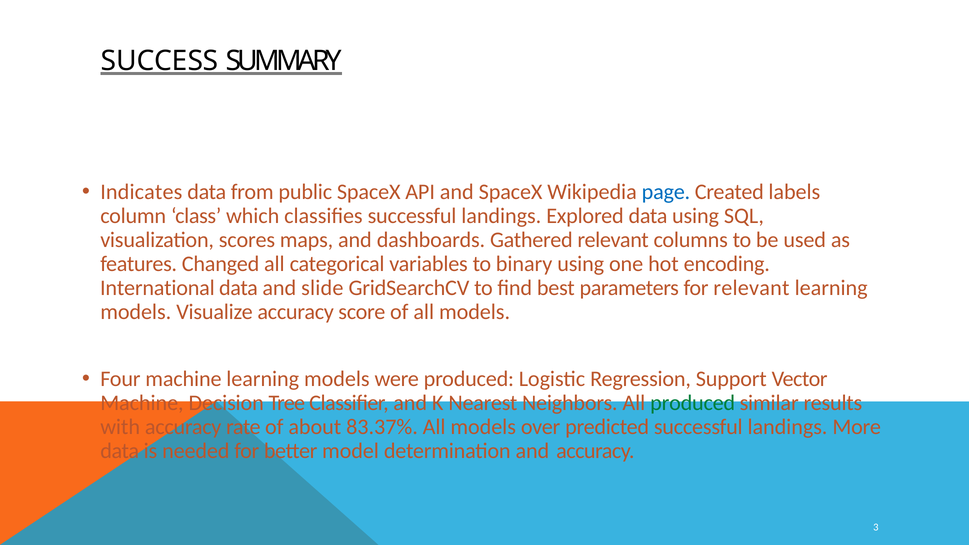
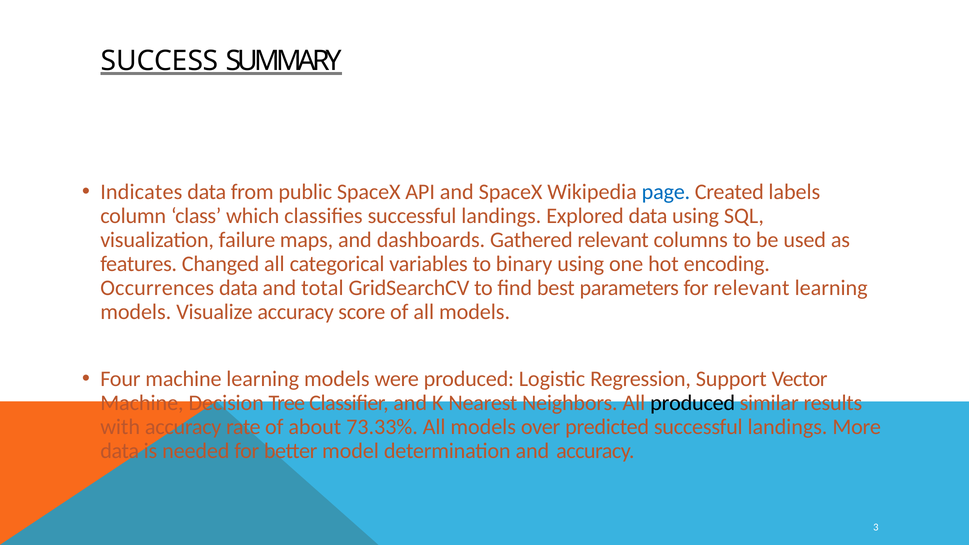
scores: scores -> failure
International: International -> Occurrences
slide: slide -> total
produced at (693, 403) colour: green -> black
83.37%: 83.37% -> 73.33%
